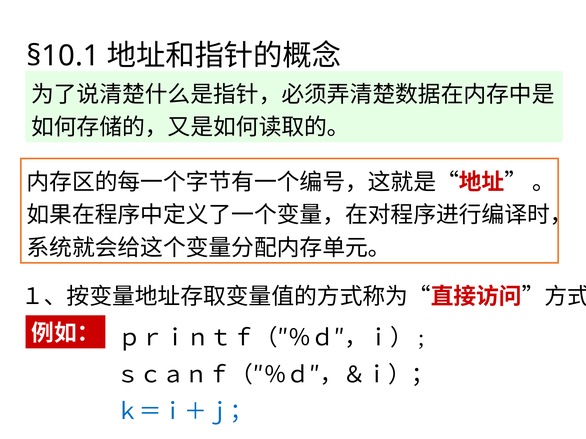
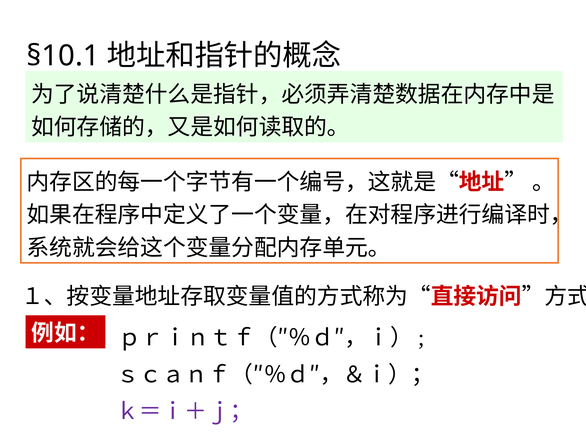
ｋ＝ｉ＋ｊ； colour: blue -> purple
